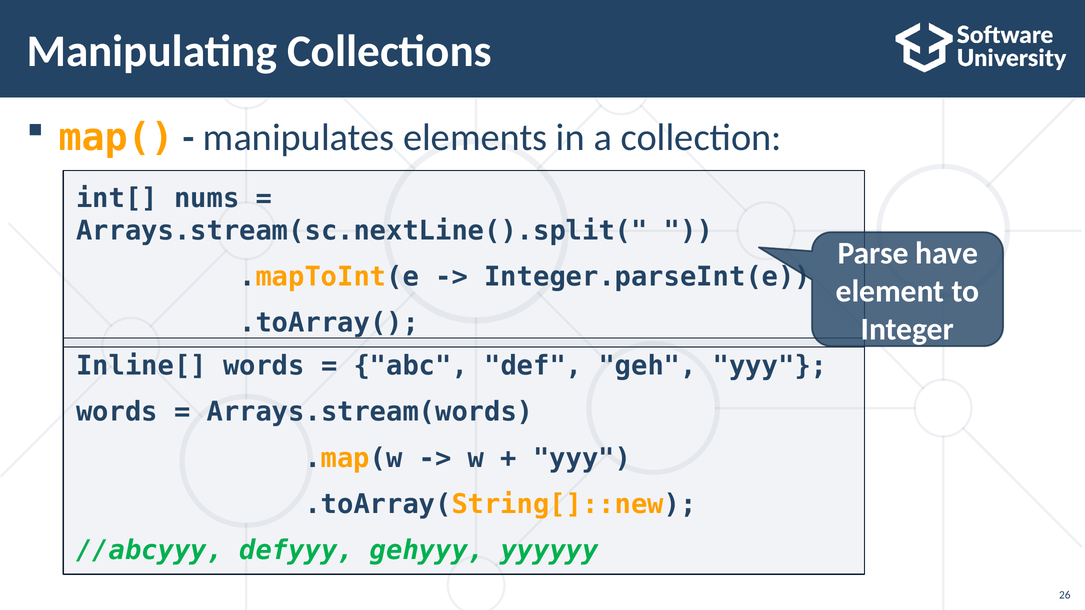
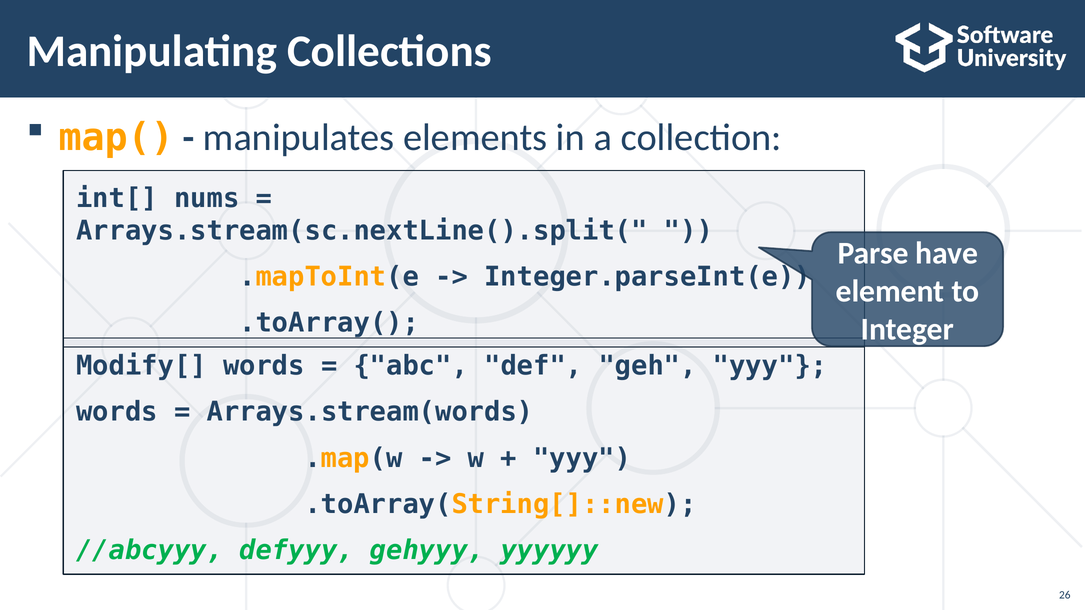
Inline[: Inline[ -> Modify[
